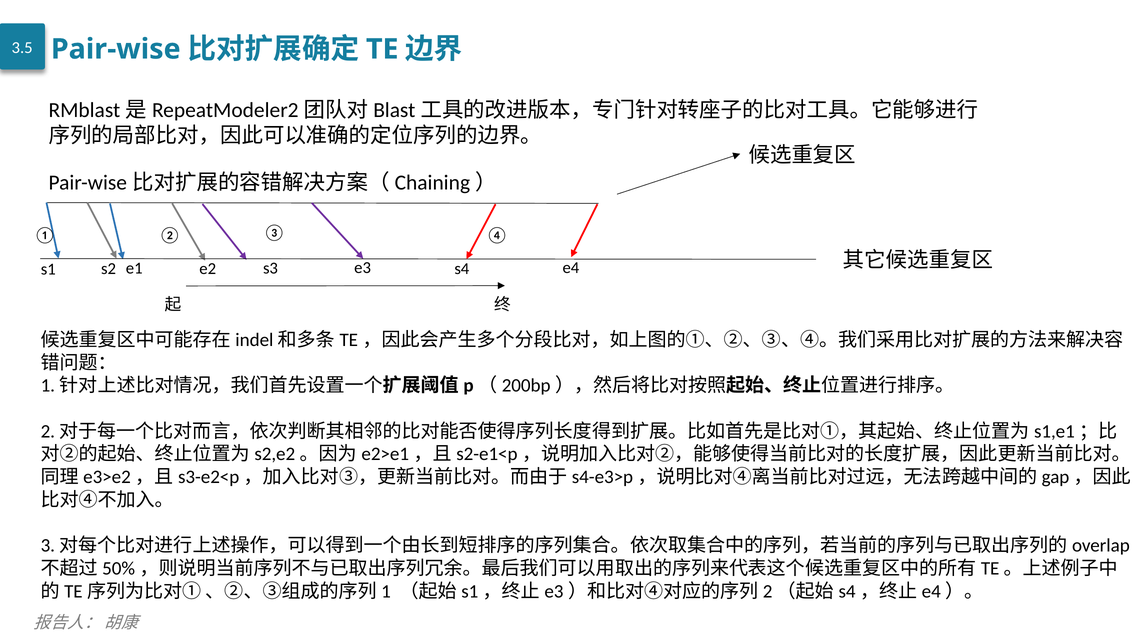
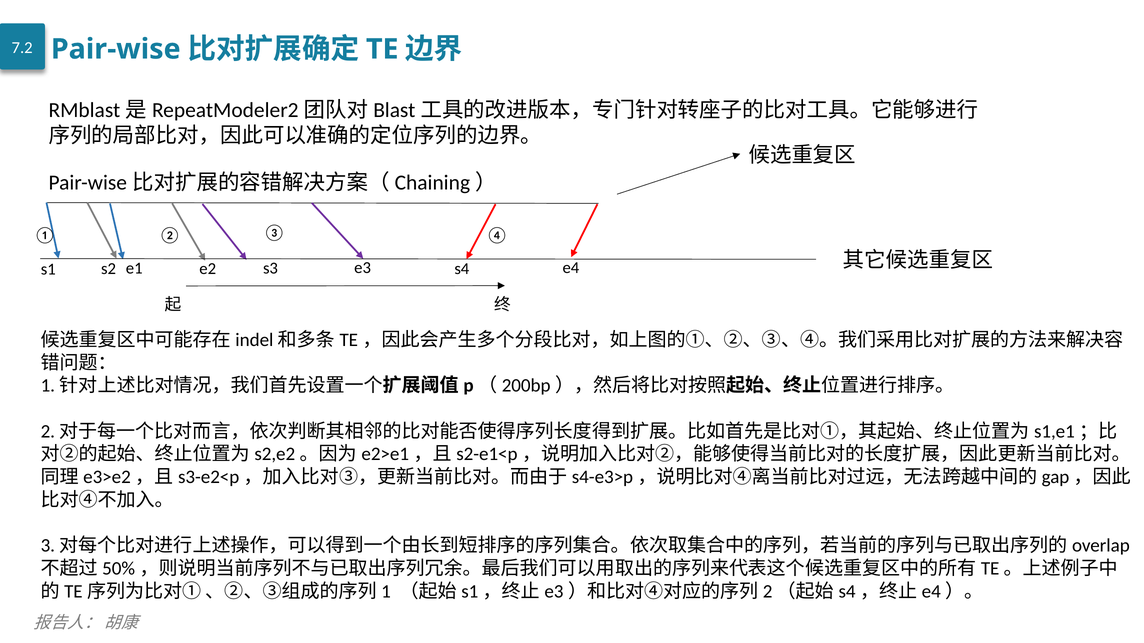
3.5: 3.5 -> 7.2
